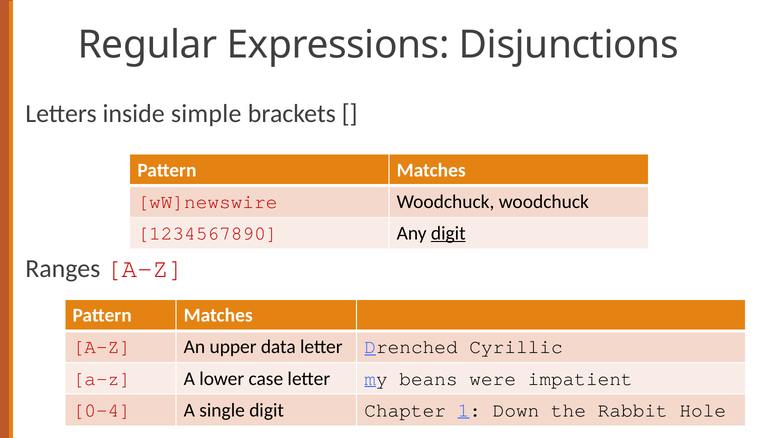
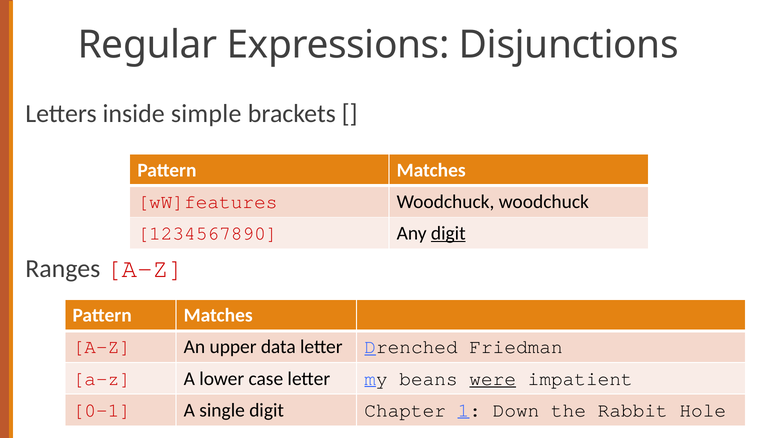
wW]newswire: wW]newswire -> wW]features
Cyrillic: Cyrillic -> Friedman
were underline: none -> present
0-4: 0-4 -> 0-1
